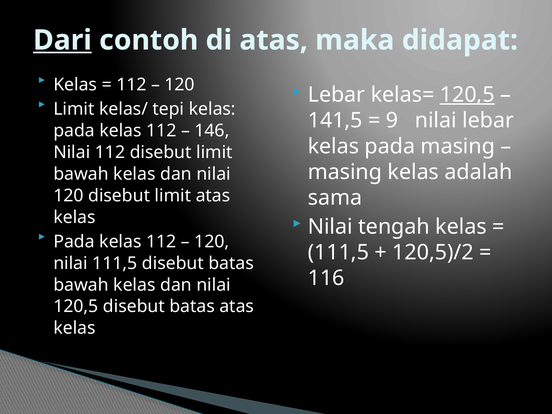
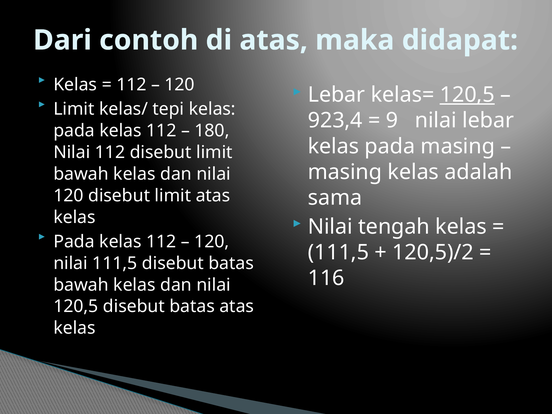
Dari underline: present -> none
141,5: 141,5 -> 923,4
146: 146 -> 180
